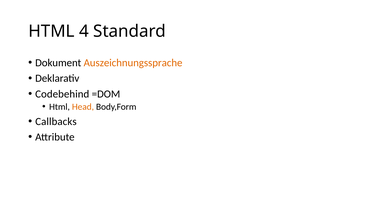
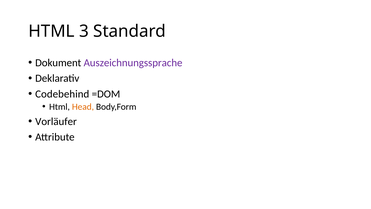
4: 4 -> 3
Auszeichnungssprache colour: orange -> purple
Callbacks: Callbacks -> Vorläufer
